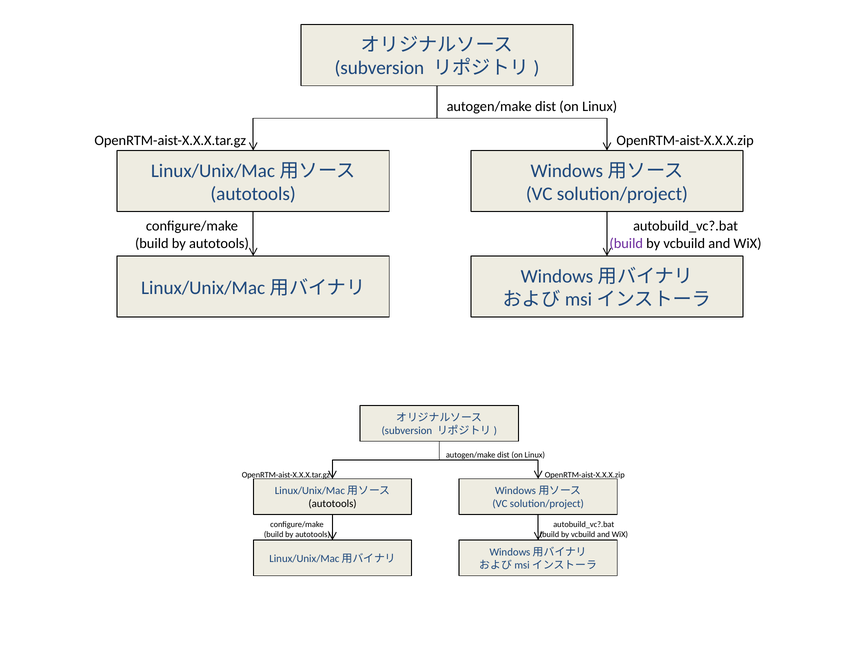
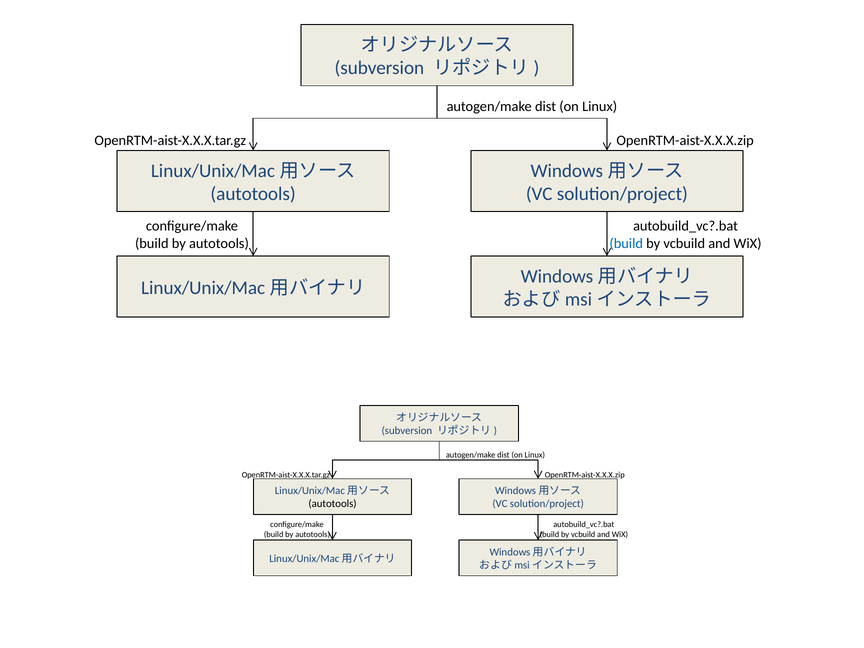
build at (626, 243) colour: purple -> blue
